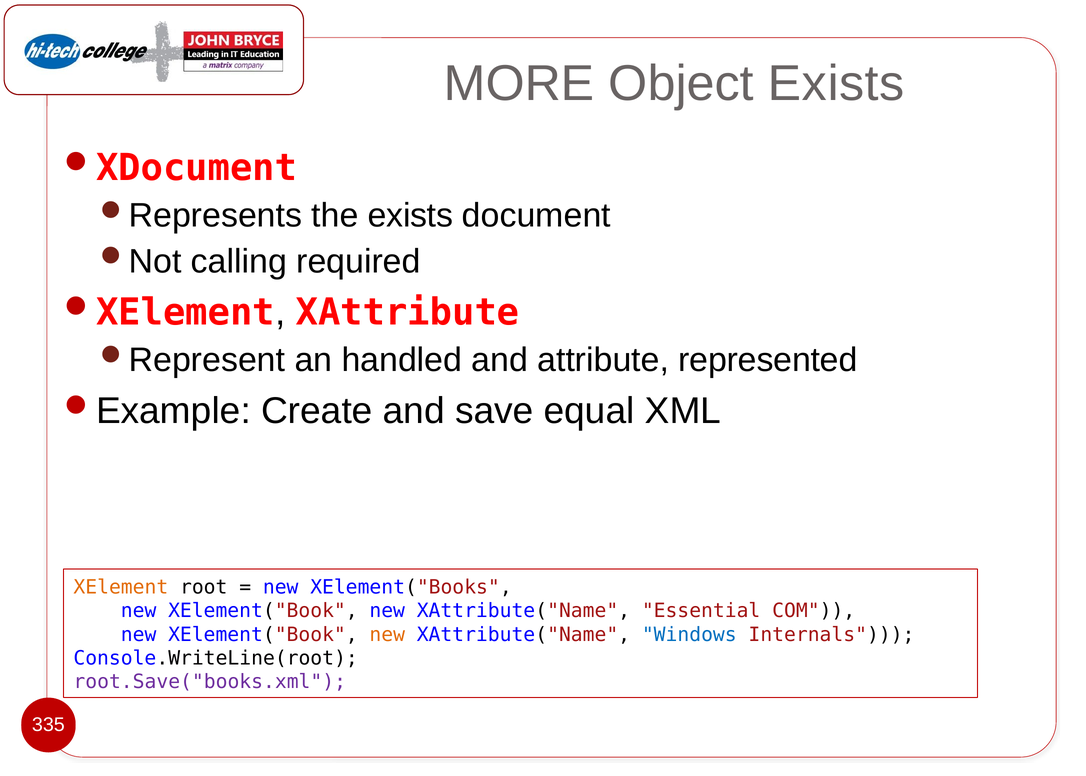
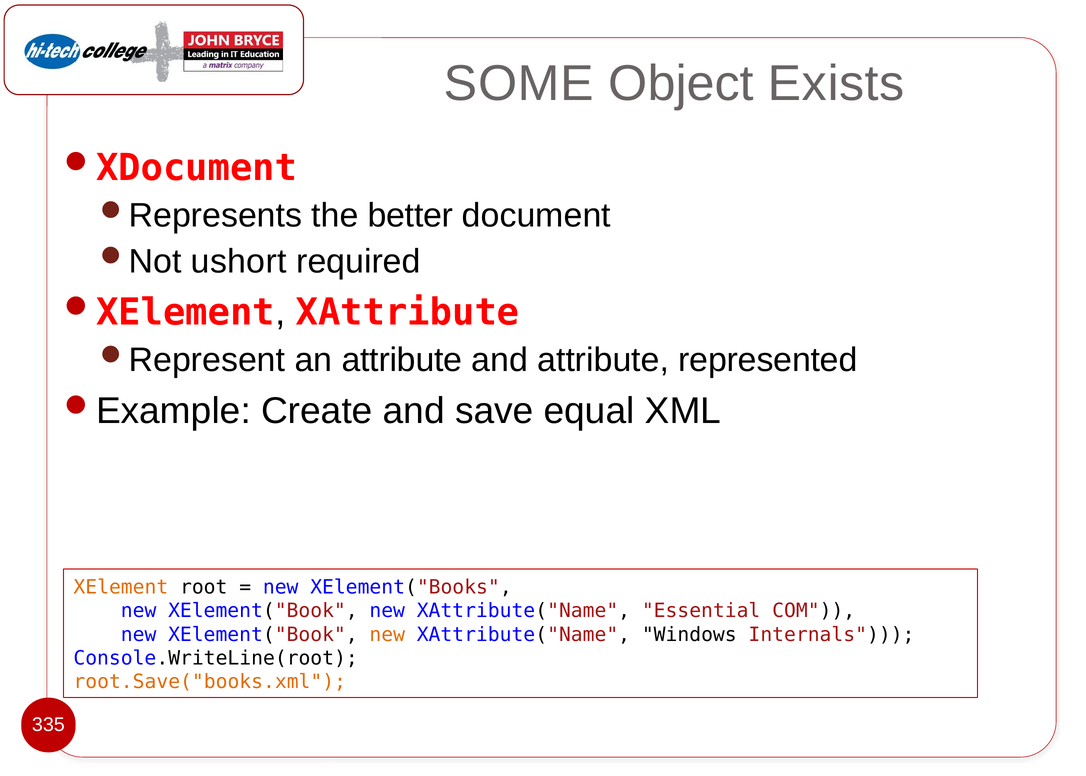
MORE: MORE -> SOME
the exists: exists -> better
calling: calling -> ushort
an handled: handled -> attribute
Windows colour: blue -> black
root.Save("books.xml colour: purple -> orange
